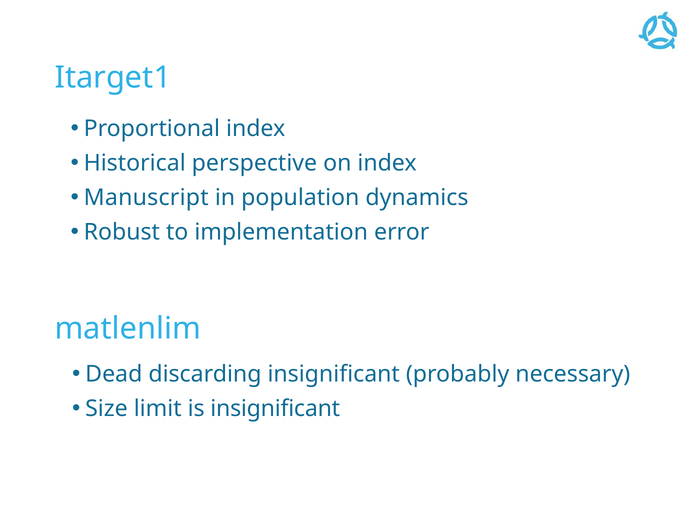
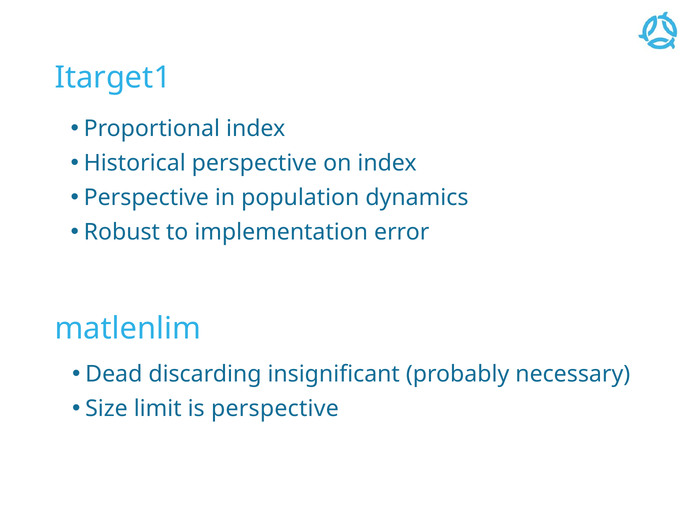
Manuscript at (146, 198): Manuscript -> Perspective
is insignificant: insignificant -> perspective
